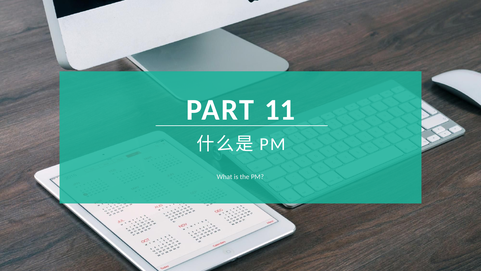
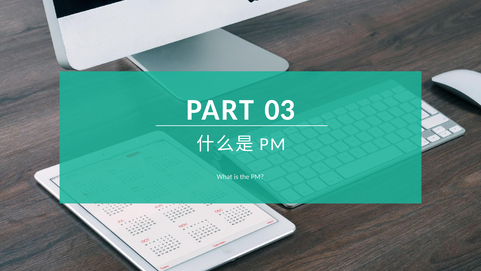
11: 11 -> 03
